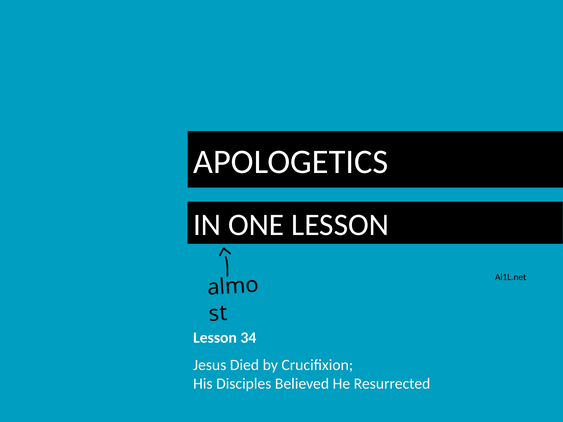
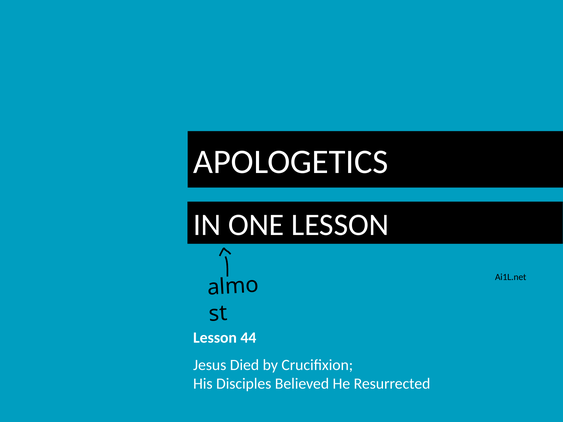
34: 34 -> 44
